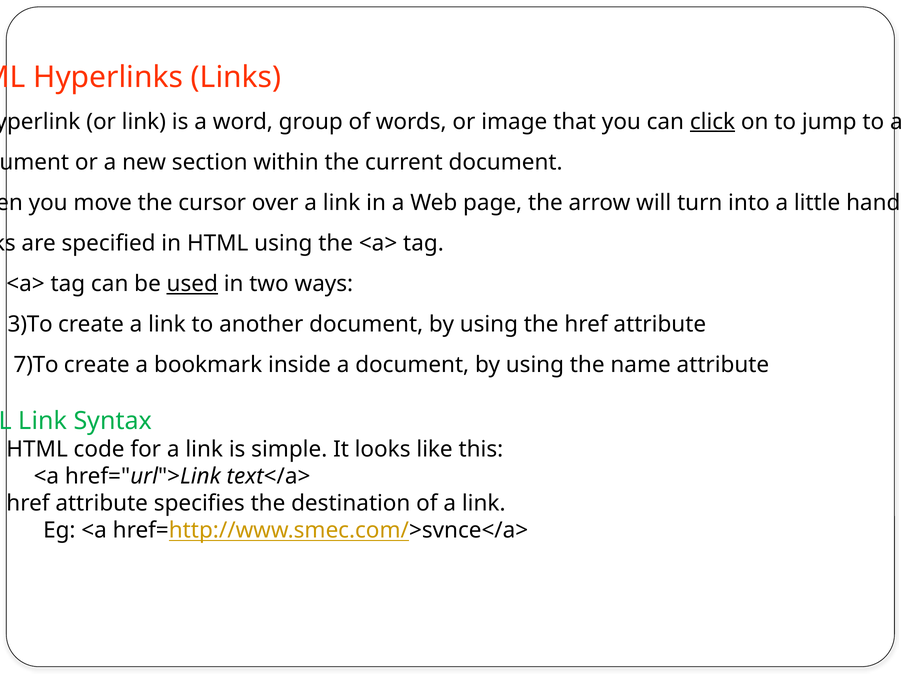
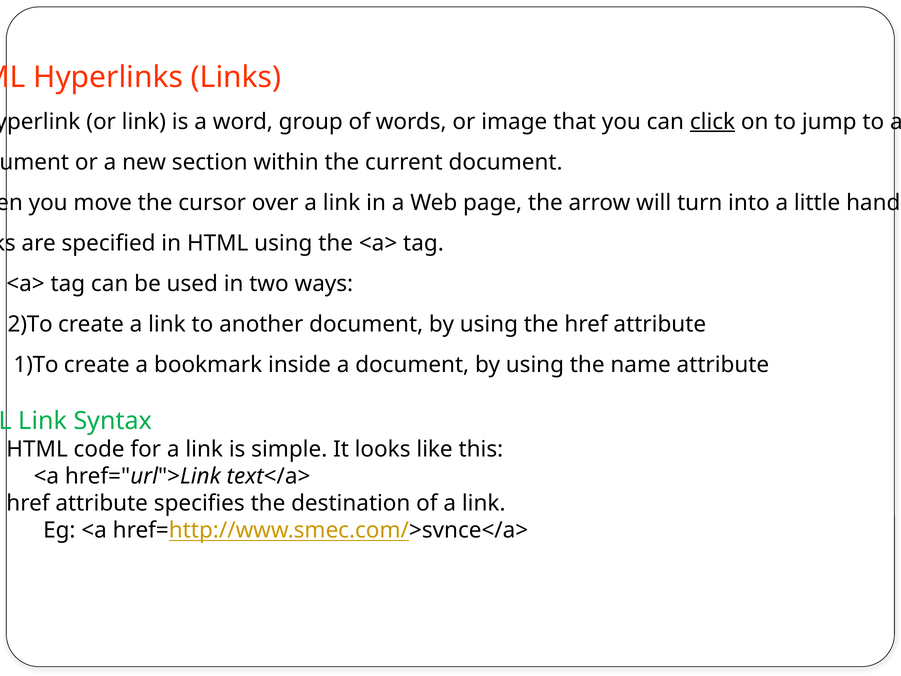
used underline: present -> none
3)To: 3)To -> 2)To
7)To: 7)To -> 1)To
